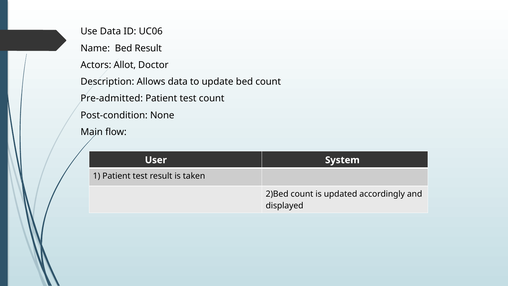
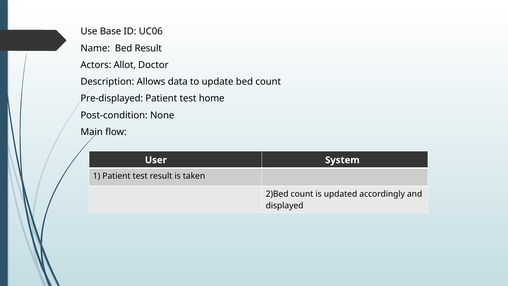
Use Data: Data -> Base
Pre-admitted: Pre-admitted -> Pre-displayed
test count: count -> home
